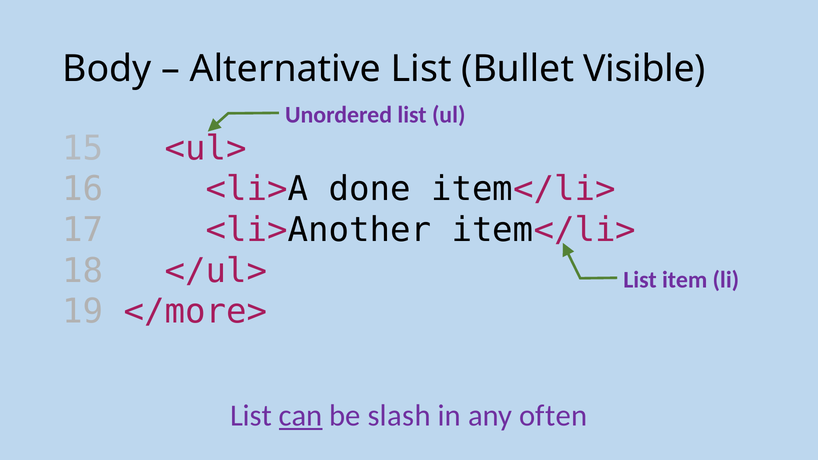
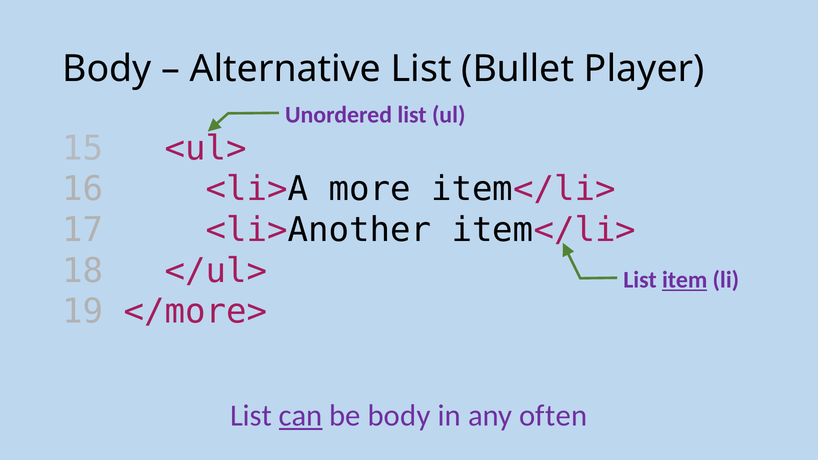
Visible: Visible -> Player
done: done -> more
item underline: none -> present
be slash: slash -> body
